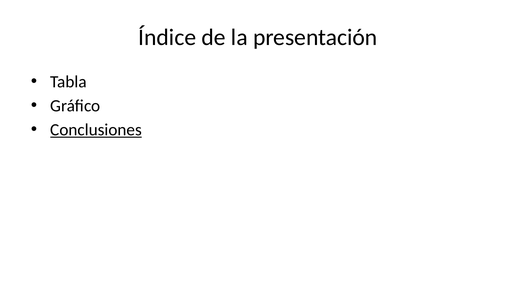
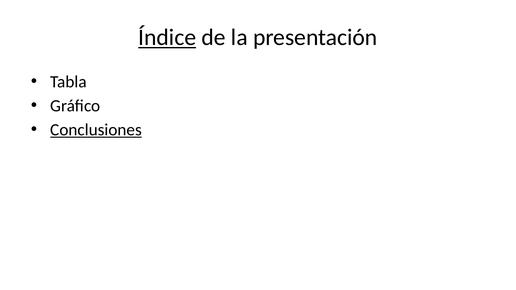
Índice underline: none -> present
